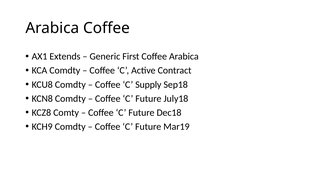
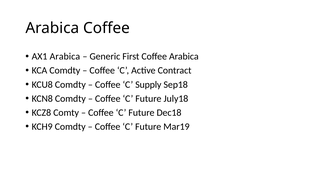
AX1 Extends: Extends -> Arabica
